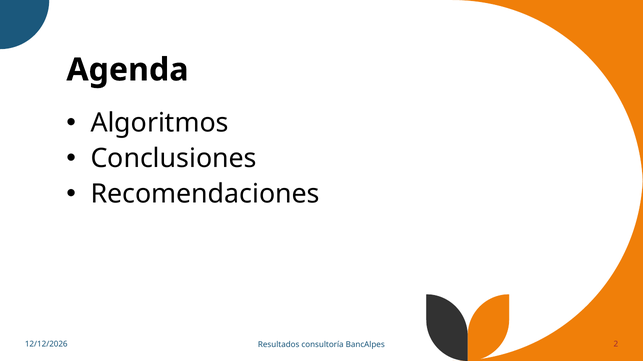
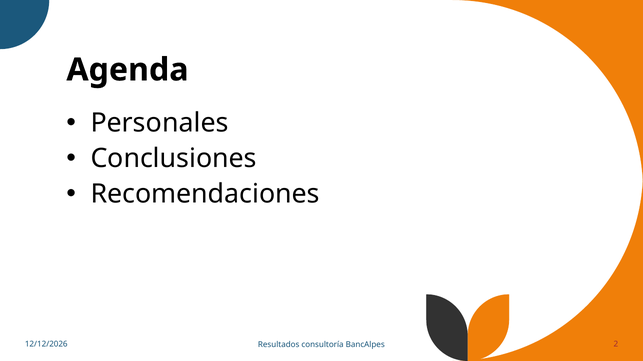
Algoritmos: Algoritmos -> Personales
